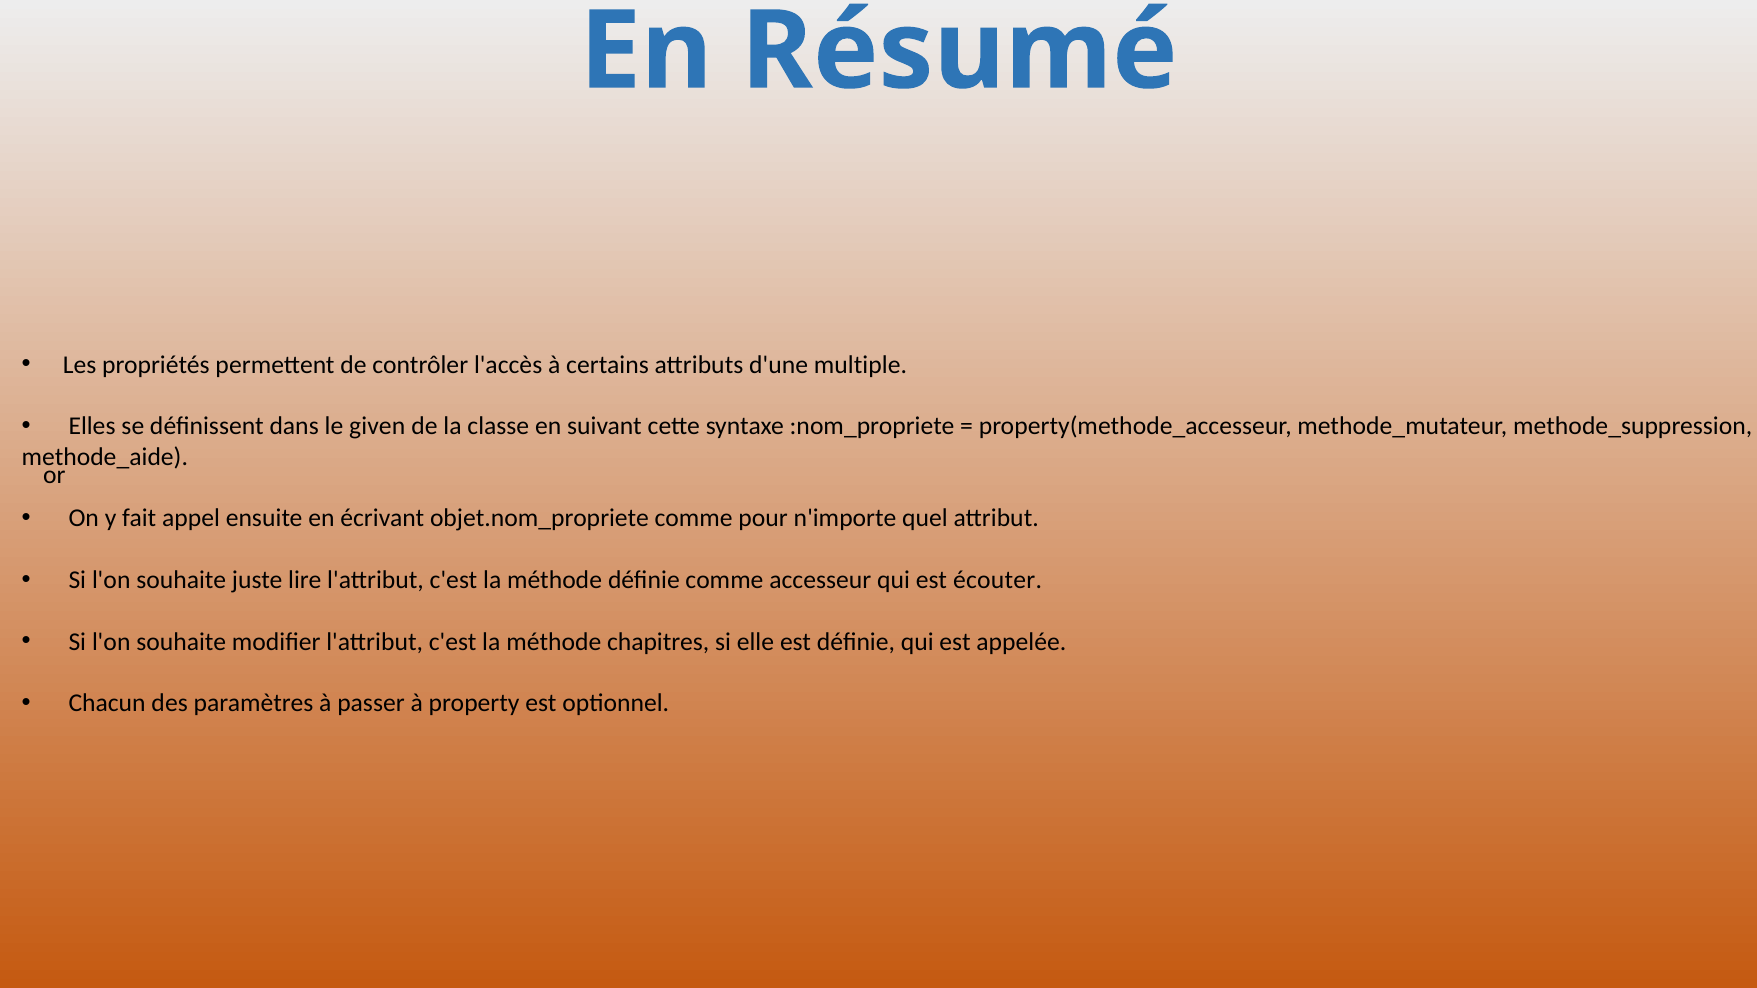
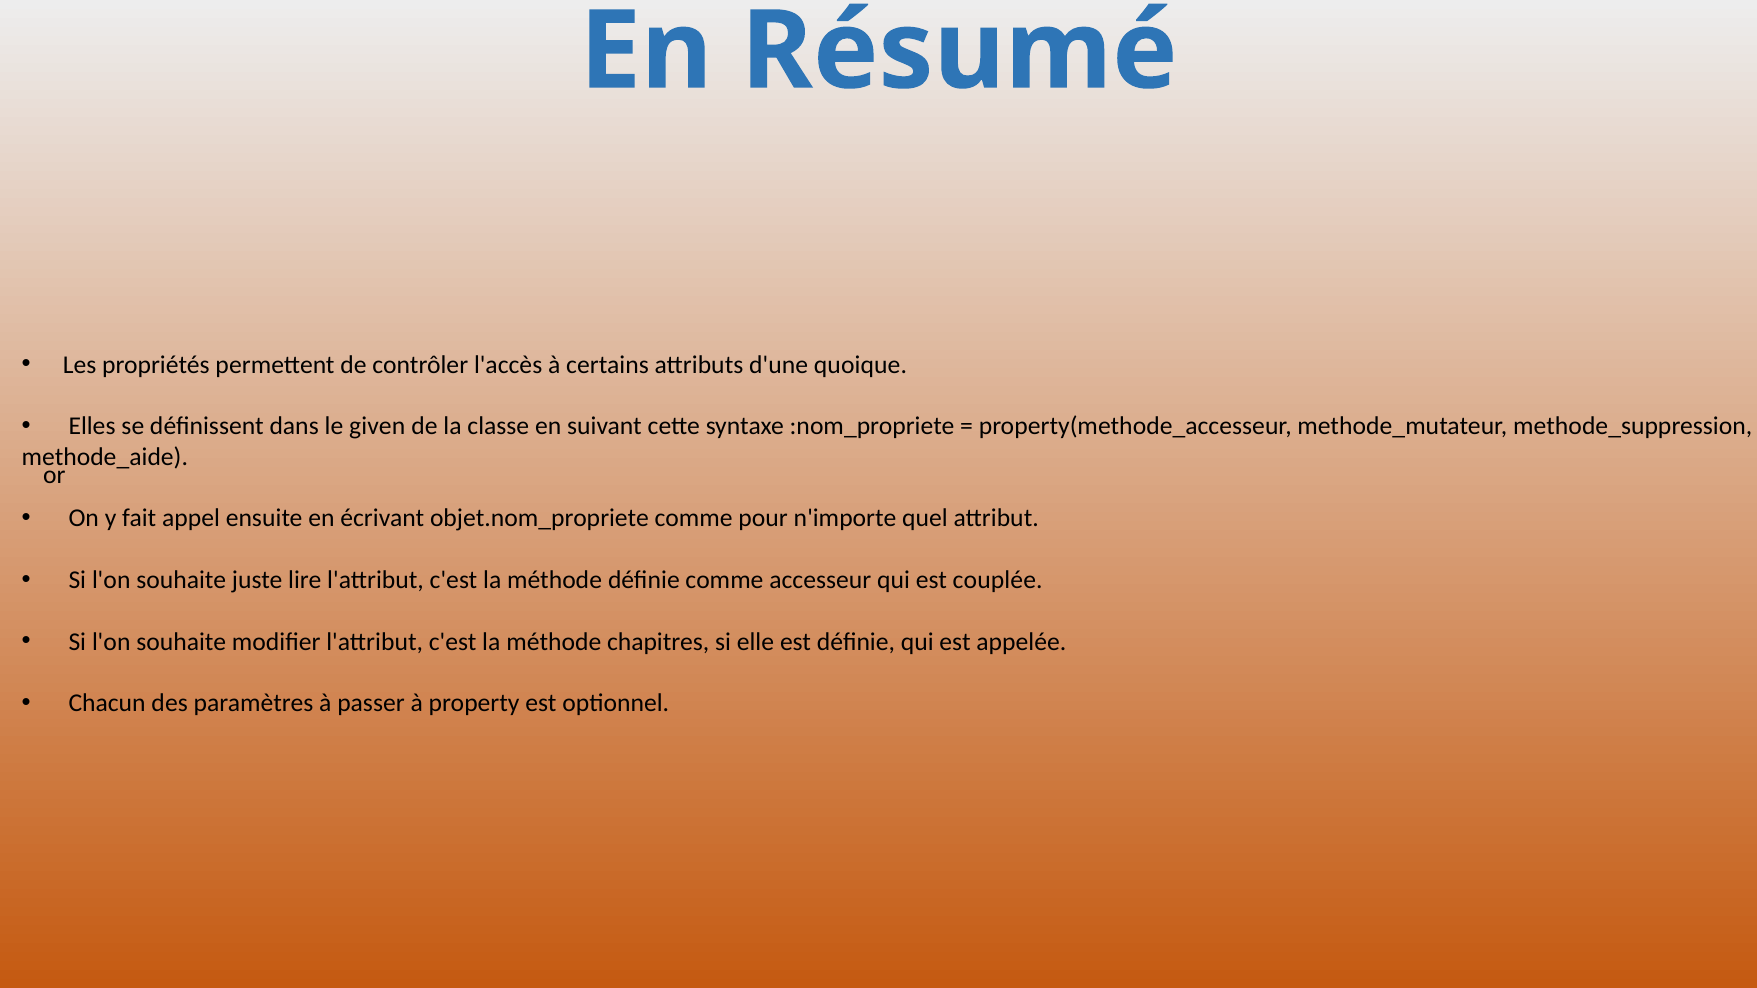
multiple: multiple -> quoique
écouter: écouter -> couplée
